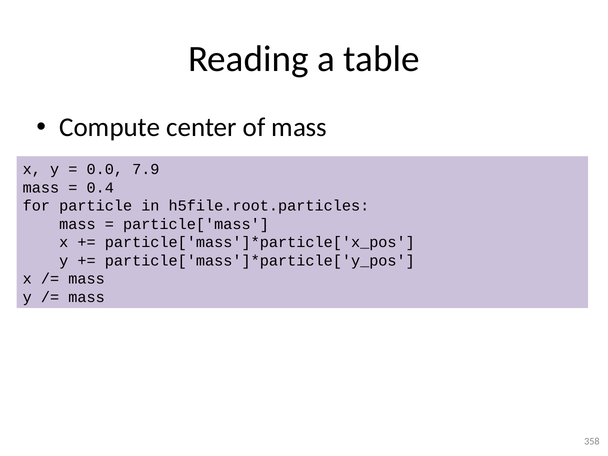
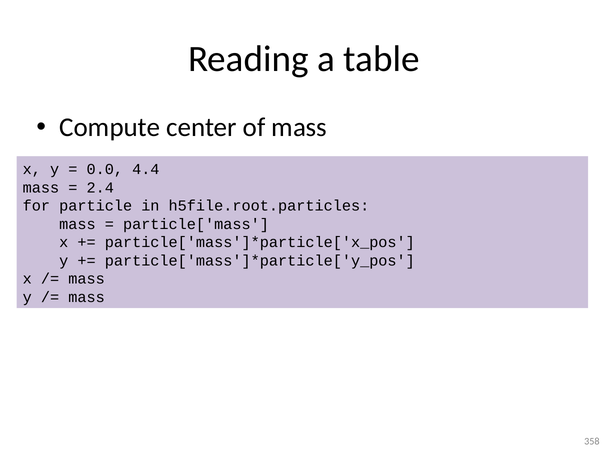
7.9: 7.9 -> 4.4
0.4: 0.4 -> 2.4
